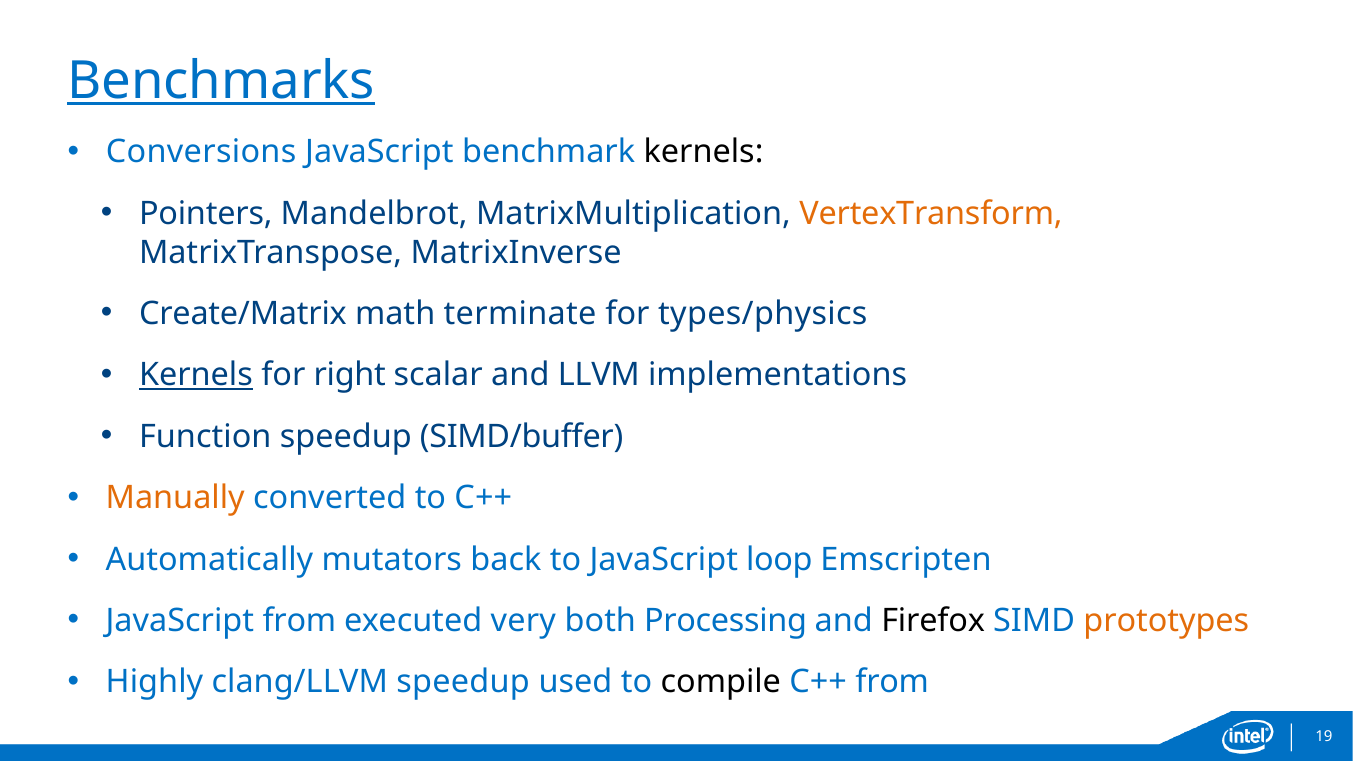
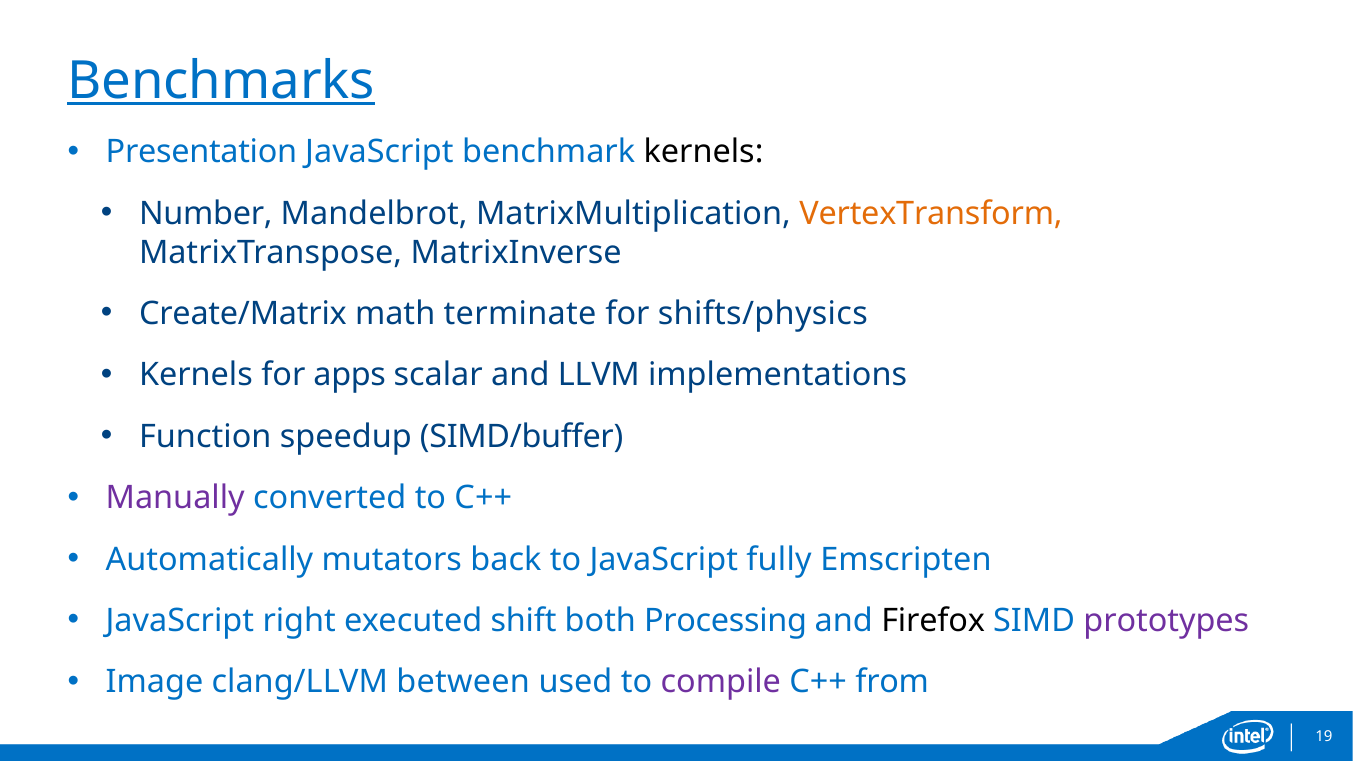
Conversions: Conversions -> Presentation
Pointers: Pointers -> Number
types/physics: types/physics -> shifts/physics
Kernels at (196, 375) underline: present -> none
right: right -> apps
Manually colour: orange -> purple
loop: loop -> fully
JavaScript from: from -> right
very: very -> shift
prototypes colour: orange -> purple
Highly: Highly -> Image
clang/LLVM speedup: speedup -> between
compile colour: black -> purple
